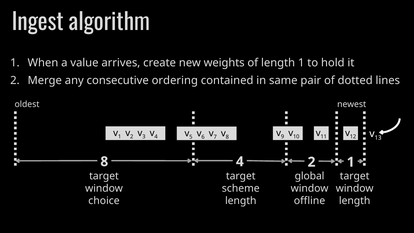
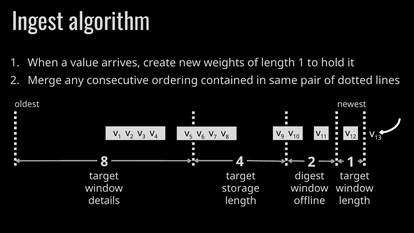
global: global -> digest
scheme: scheme -> storage
choice: choice -> details
